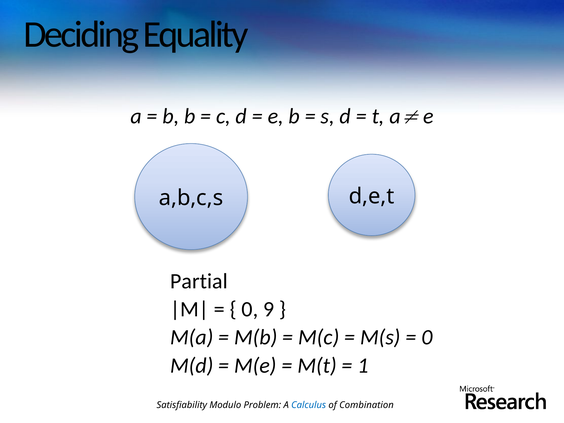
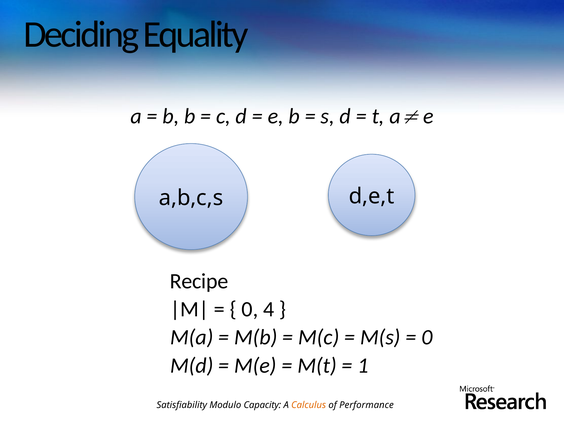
Partial: Partial -> Recipe
9: 9 -> 4
Problem: Problem -> Capacity
Calculus colour: blue -> orange
Combination: Combination -> Performance
